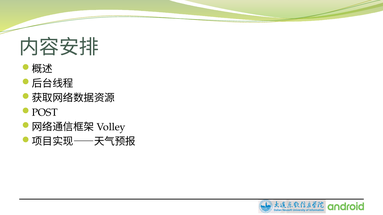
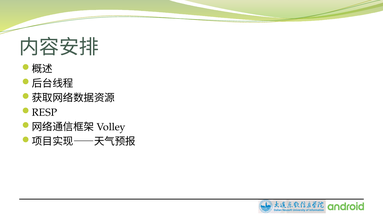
POST: POST -> RESP
